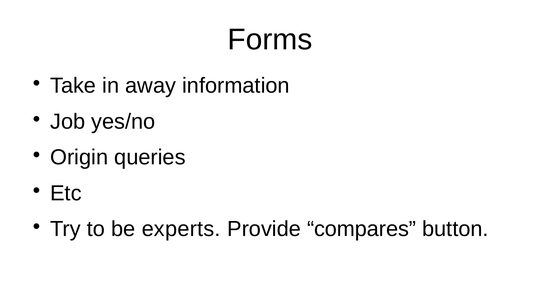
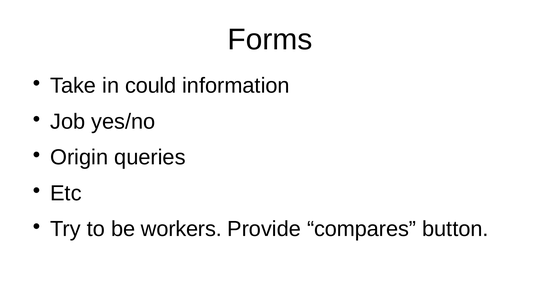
away: away -> could
experts: experts -> workers
